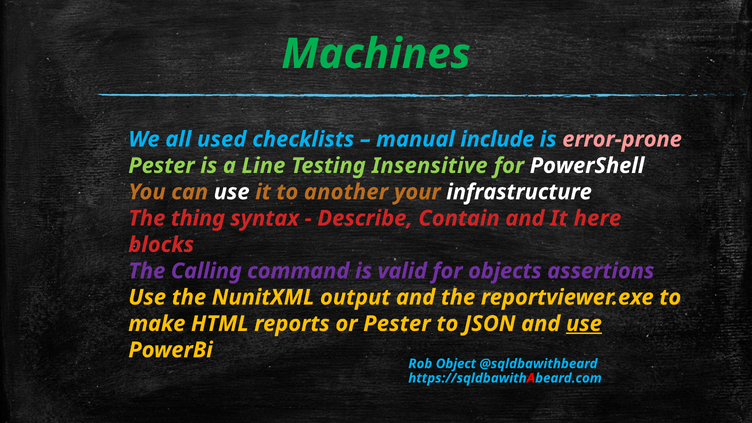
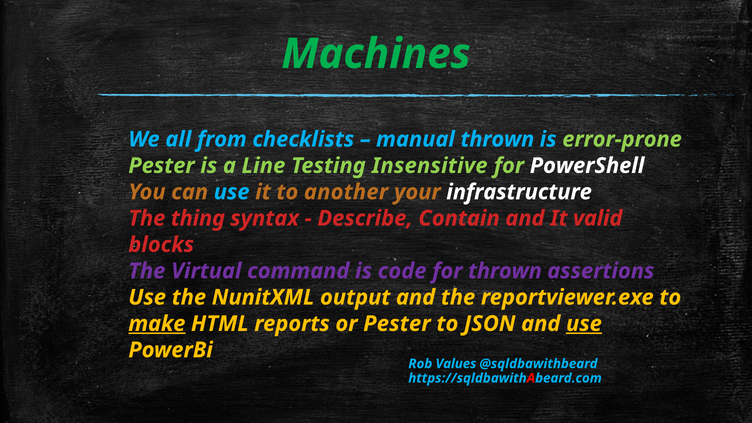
used: used -> from
manual include: include -> thrown
error-prone colour: pink -> light green
use at (232, 192) colour: white -> light blue
here: here -> valid
Calling: Calling -> Virtual
valid: valid -> code
for objects: objects -> thrown
make underline: none -> present
Object: Object -> Values
